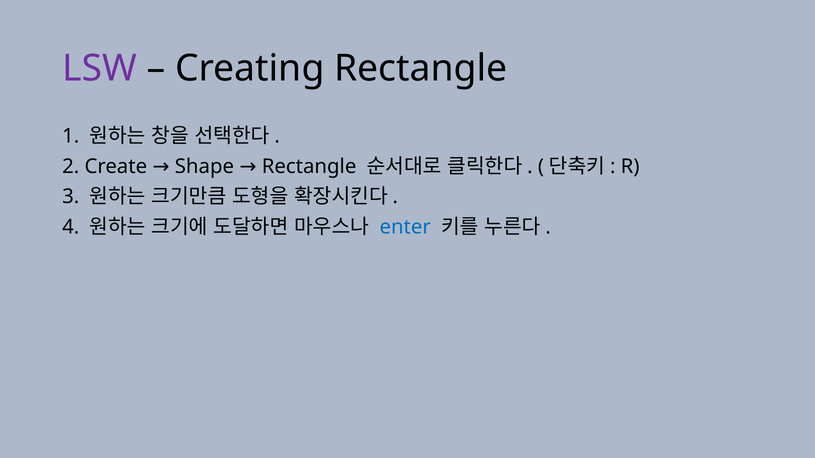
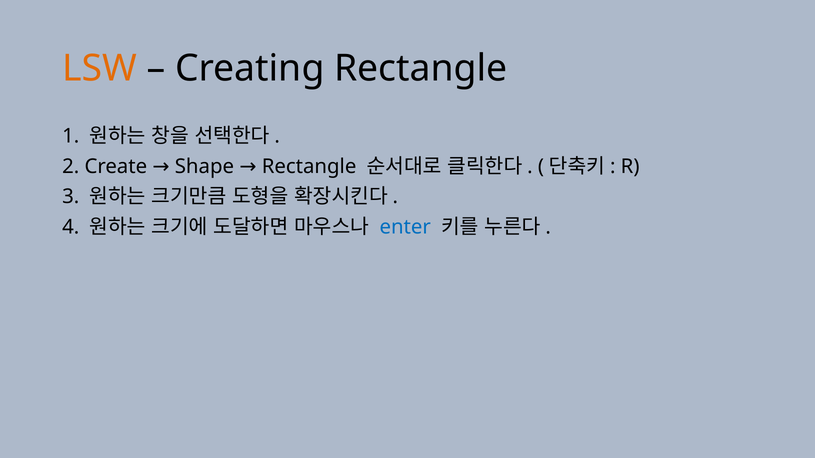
LSW colour: purple -> orange
